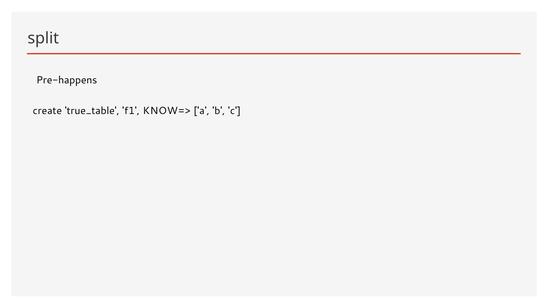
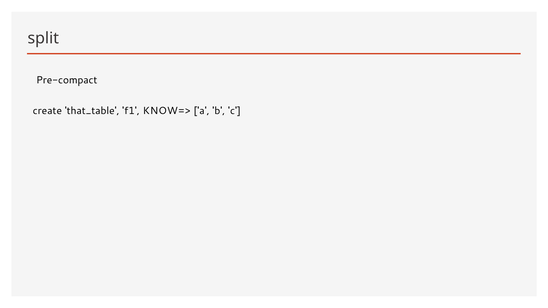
Pre-happens: Pre-happens -> Pre-compact
true_table: true_table -> that_table
